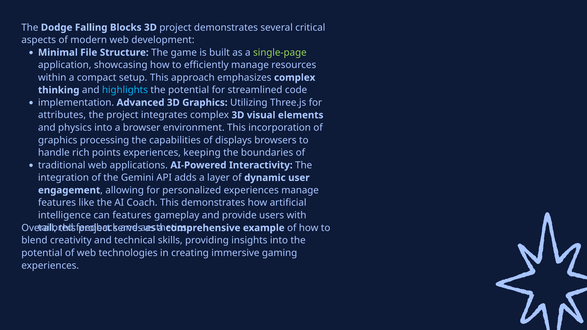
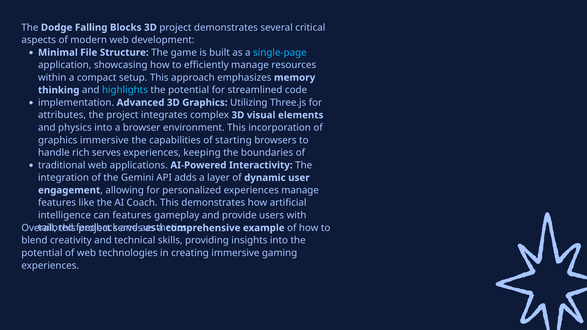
single-page colour: light green -> light blue
emphasizes complex: complex -> memory
graphics processing: processing -> immersive
displays: displays -> starting
rich points: points -> serves
